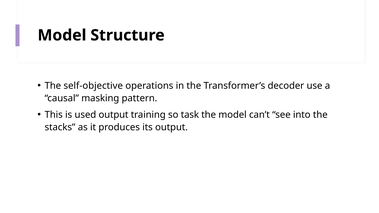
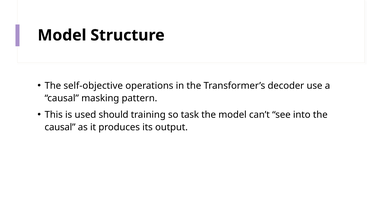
used output: output -> should
stacks at (60, 127): stacks -> causal
